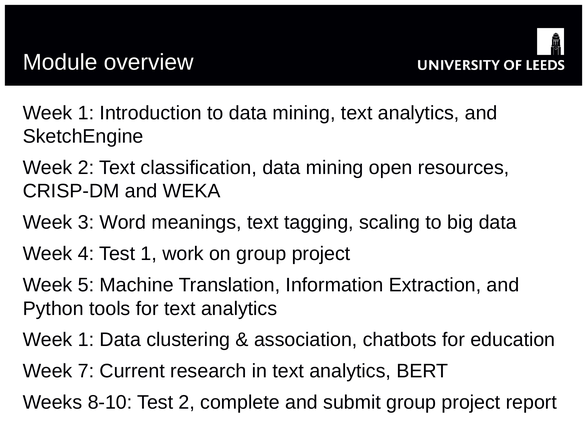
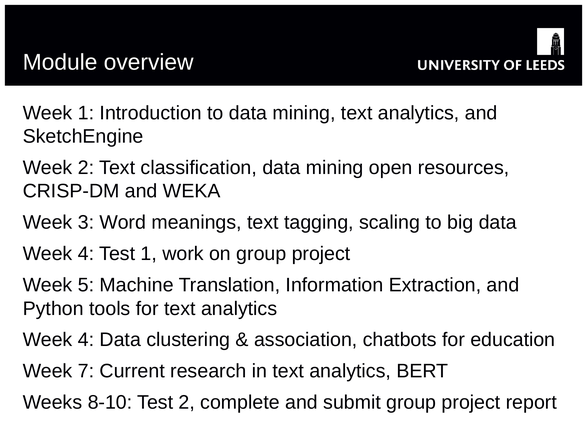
1 at (86, 340): 1 -> 4
